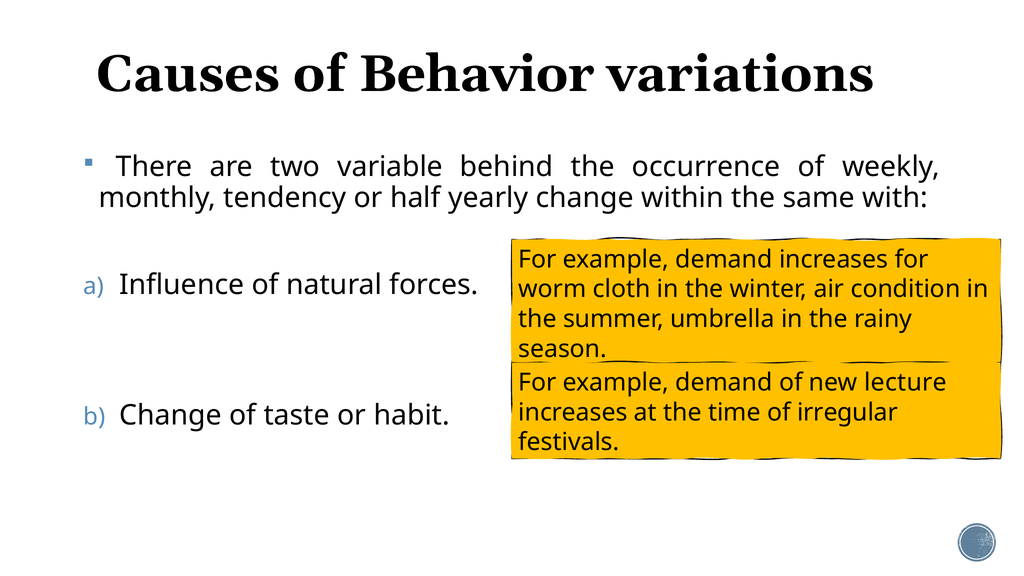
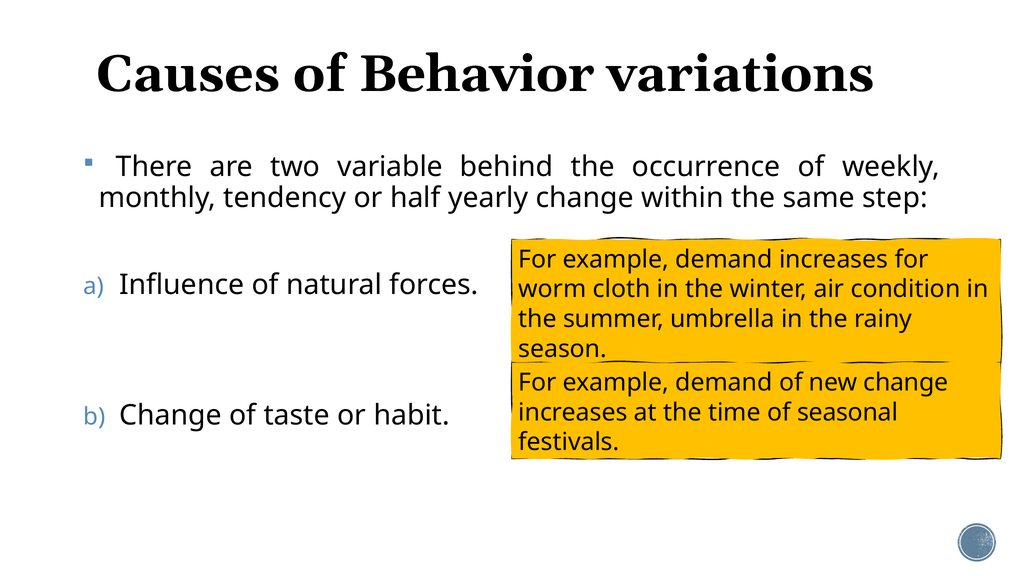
with: with -> step
new lecture: lecture -> change
irregular: irregular -> seasonal
